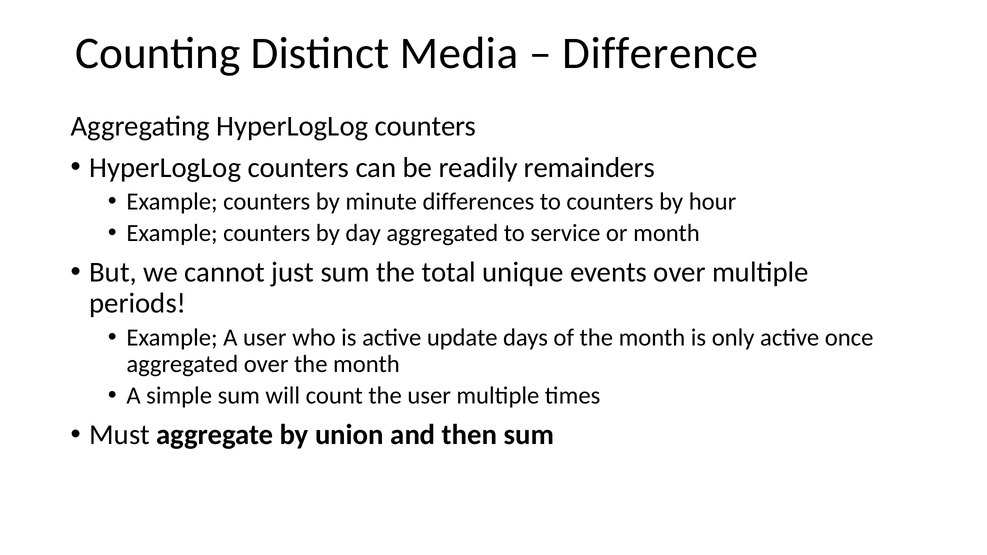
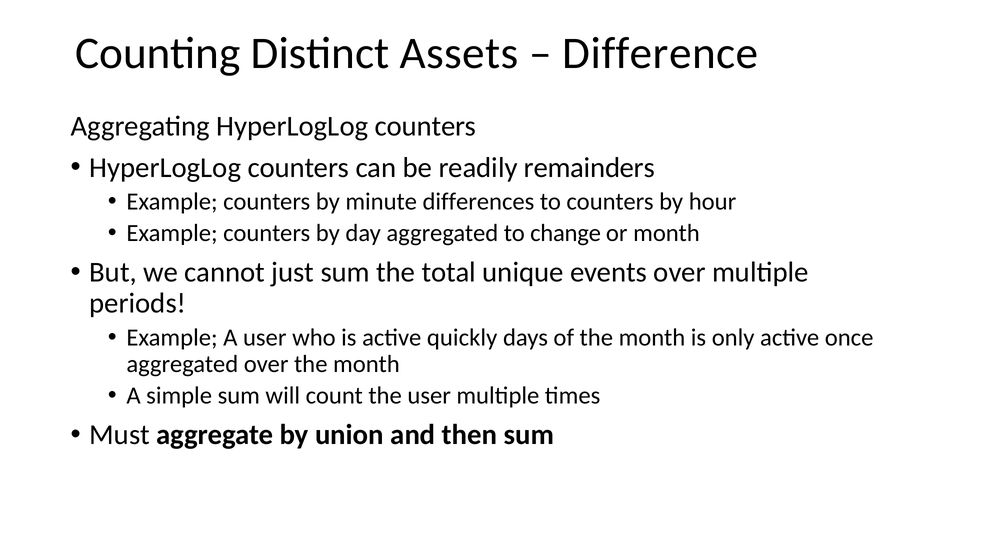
Media: Media -> Assets
service: service -> change
update: update -> quickly
